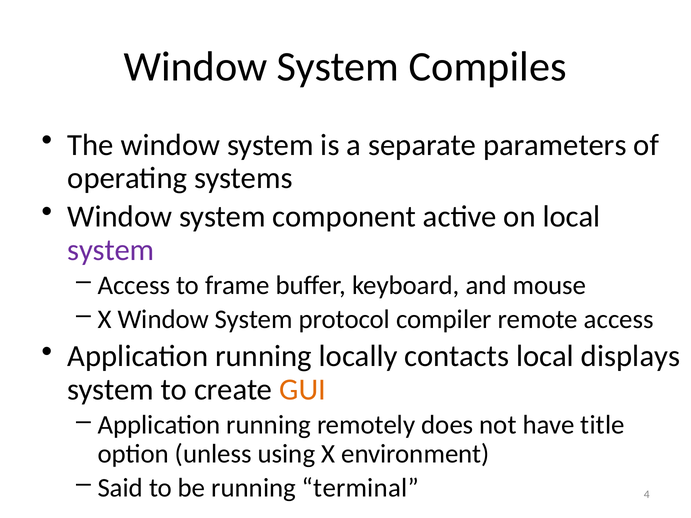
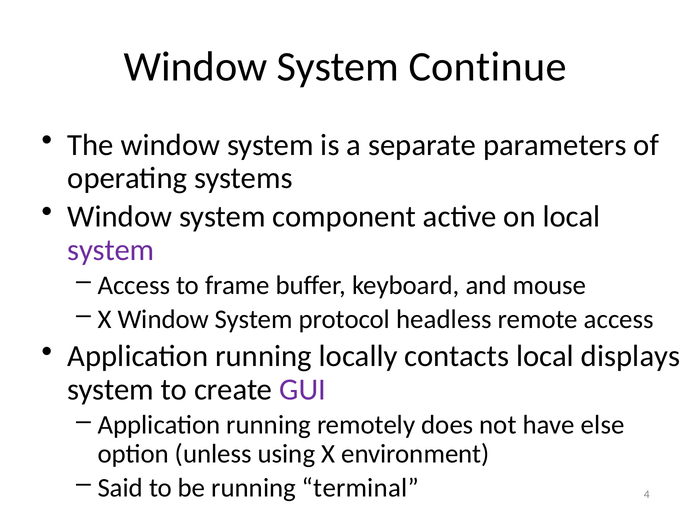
Compiles: Compiles -> Continue
compiler: compiler -> headless
GUI colour: orange -> purple
title: title -> else
